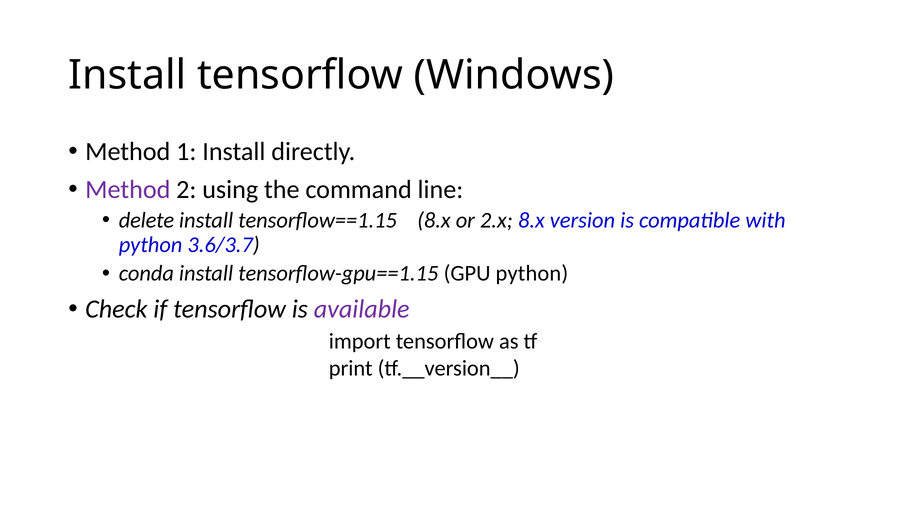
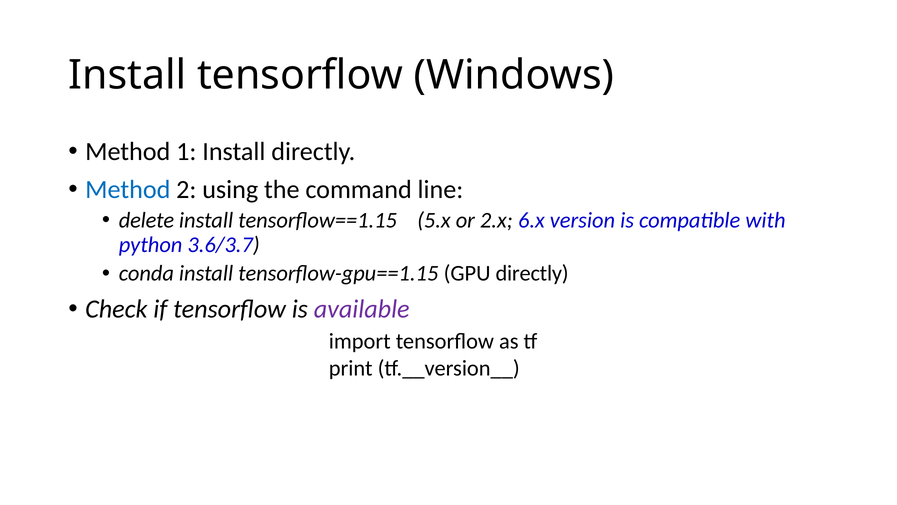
Method at (128, 189) colour: purple -> blue
tensorflow==1.15 8.x: 8.x -> 5.x
2.x 8.x: 8.x -> 6.x
GPU python: python -> directly
